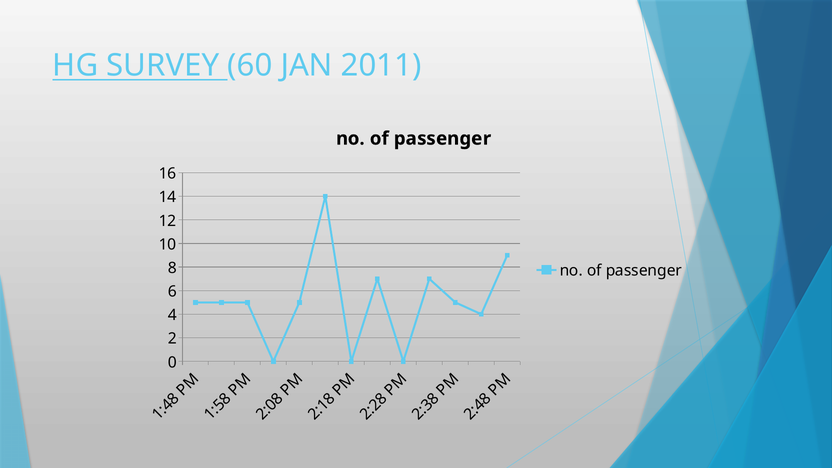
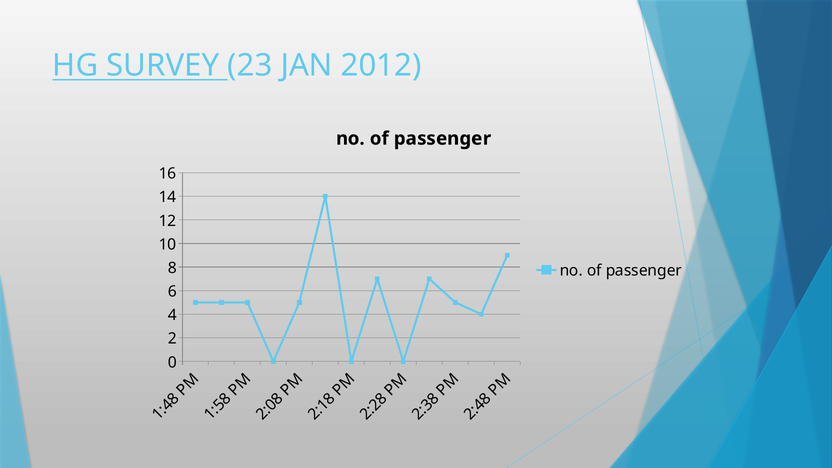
60: 60 -> 23
2011: 2011 -> 2012
